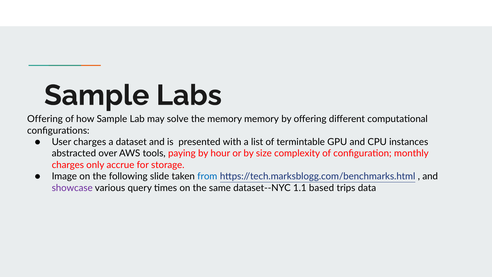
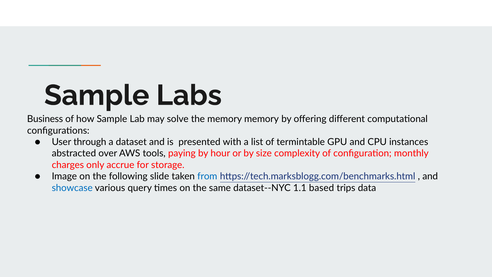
Offering at (45, 119): Offering -> Business
User charges: charges -> through
showcase colour: purple -> blue
